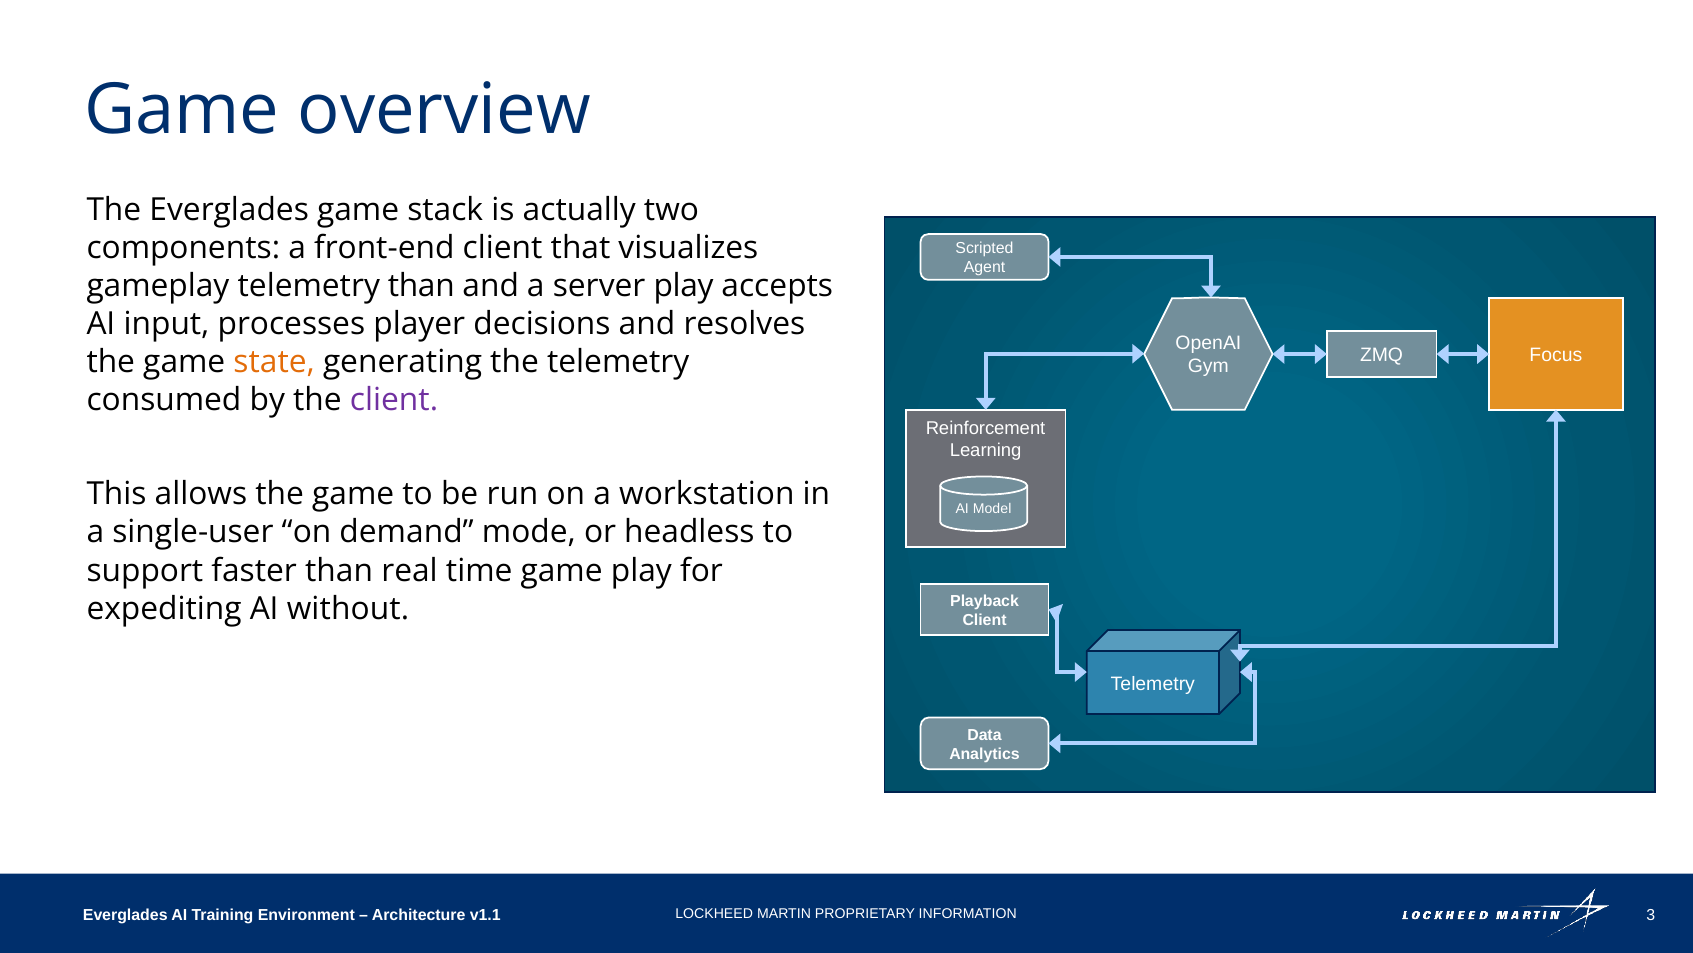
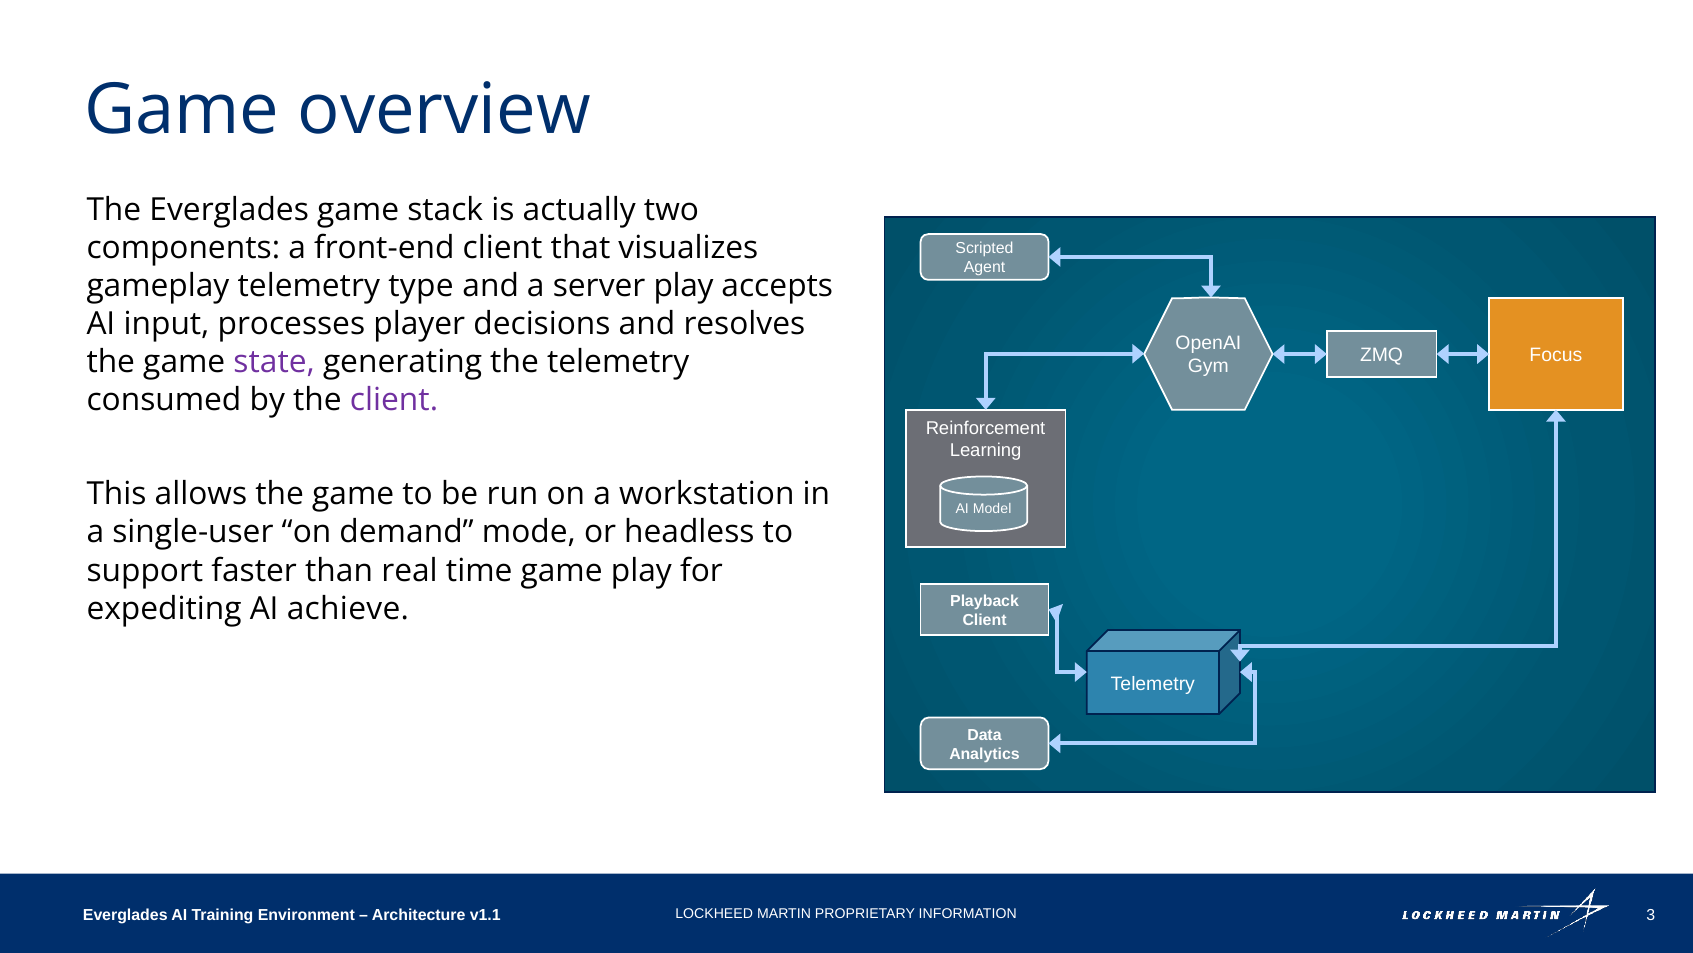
telemetry than: than -> type
state colour: orange -> purple
without: without -> achieve
